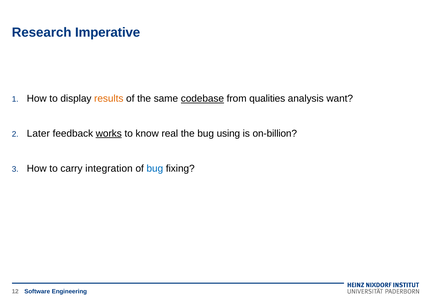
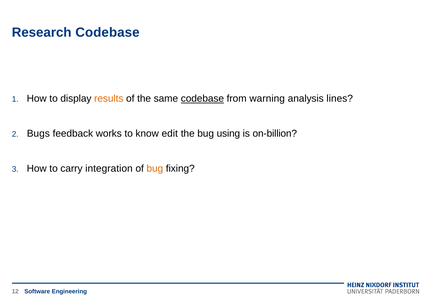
Research Imperative: Imperative -> Codebase
qualities: qualities -> warning
want: want -> lines
Later: Later -> Bugs
works underline: present -> none
real: real -> edit
bug at (155, 169) colour: blue -> orange
